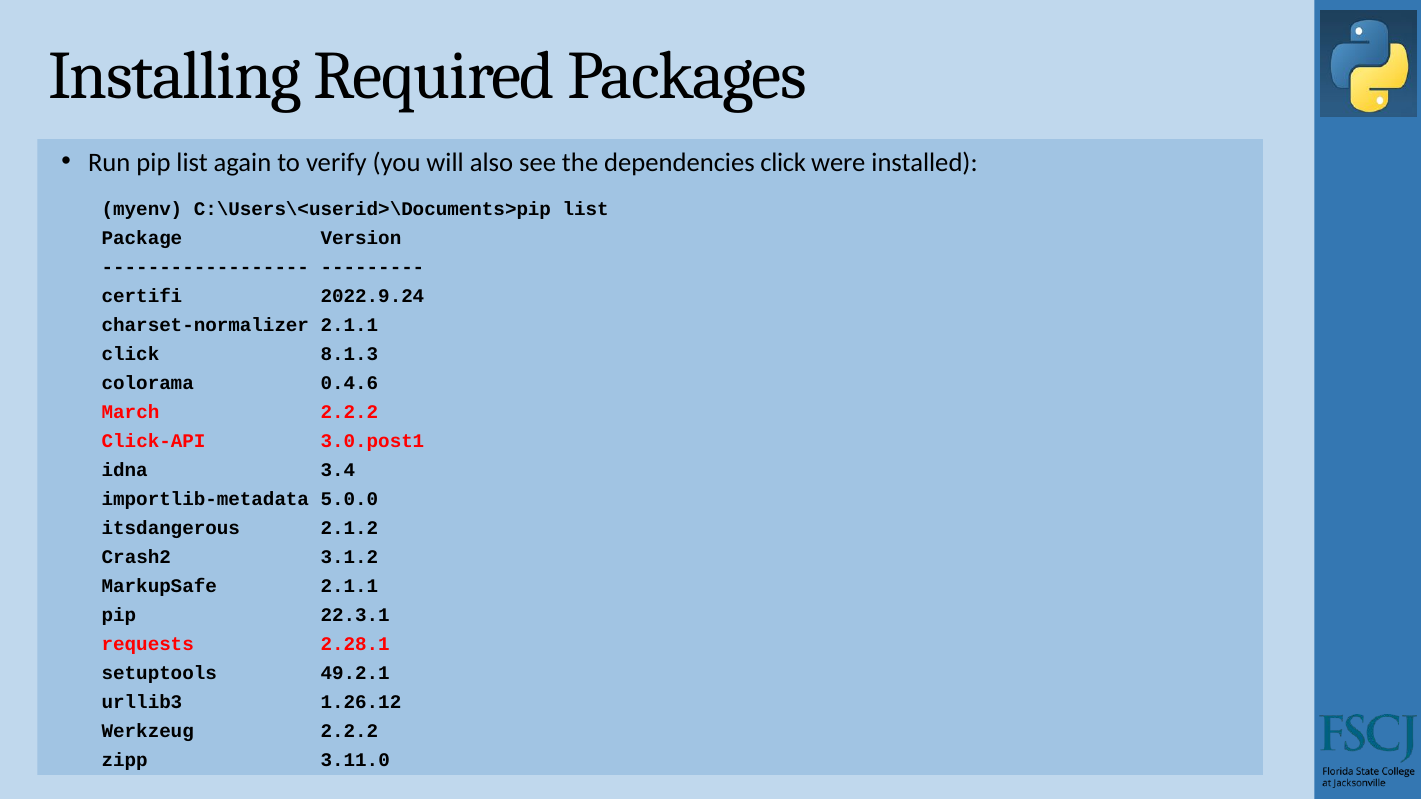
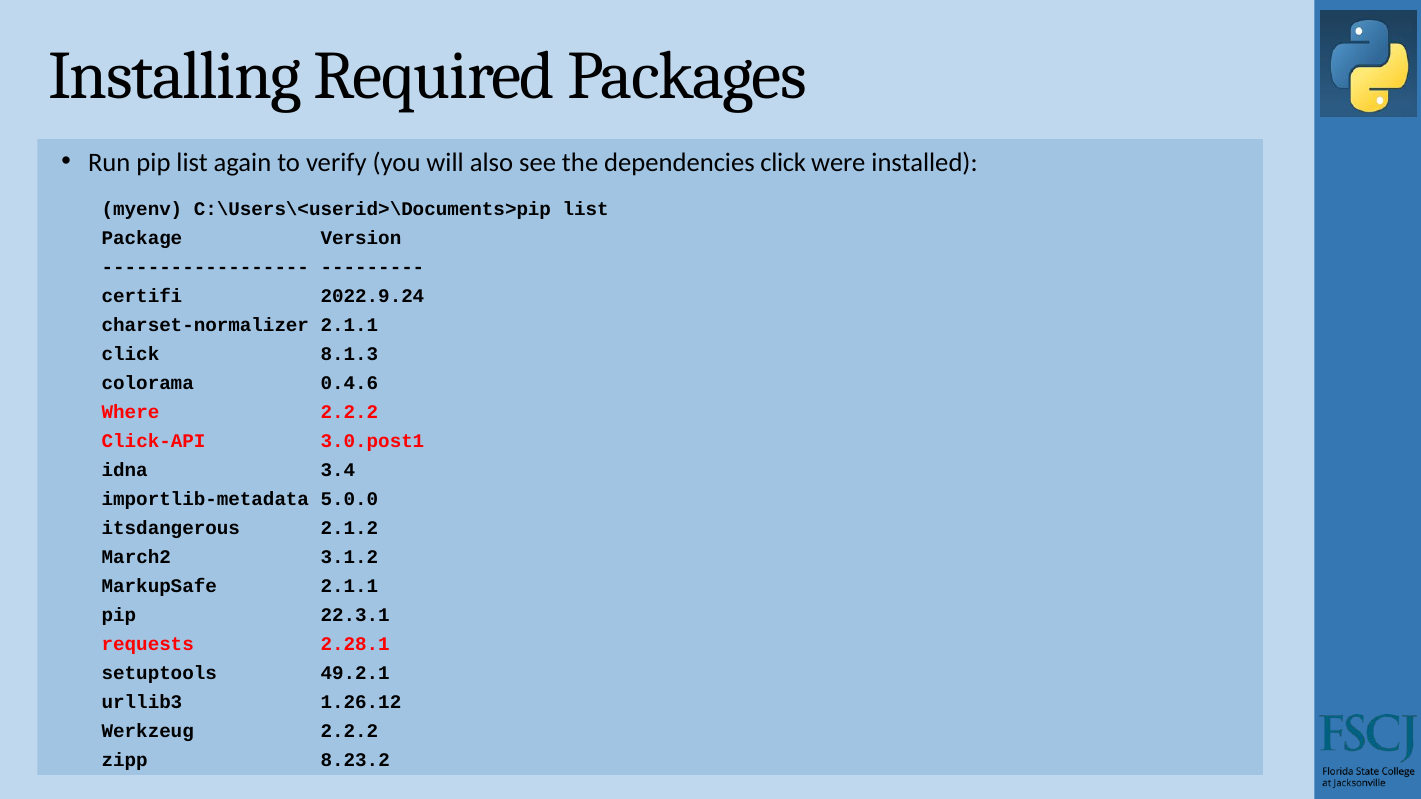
March: March -> Where
Crash2: Crash2 -> March2
3.11.0: 3.11.0 -> 8.23.2
